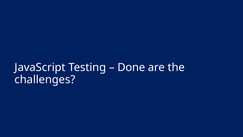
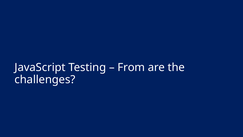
Done: Done -> From
